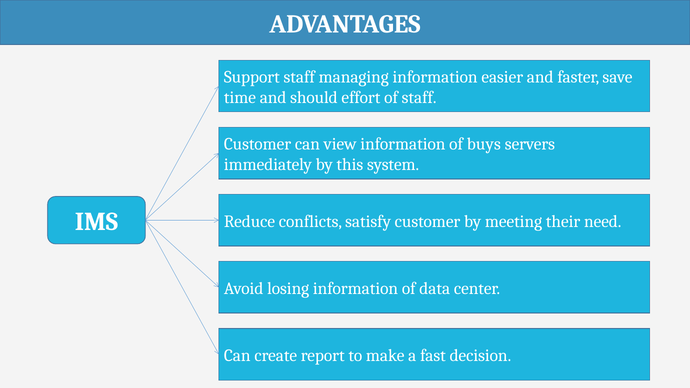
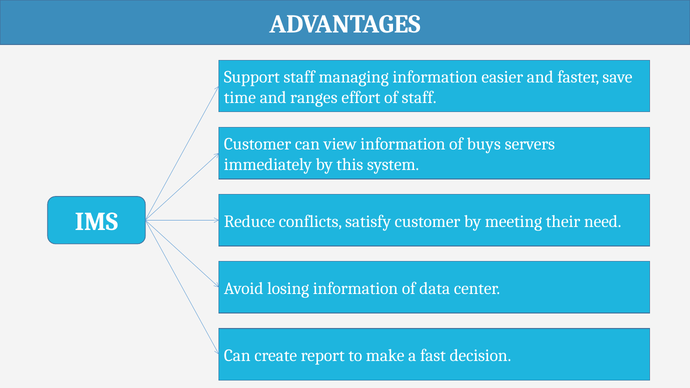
should: should -> ranges
